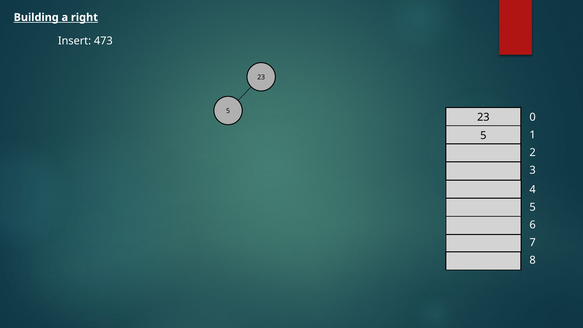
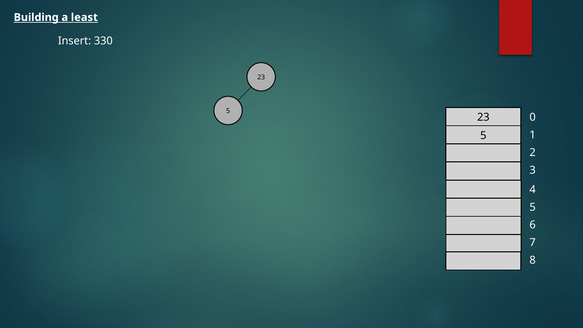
right: right -> least
473: 473 -> 330
